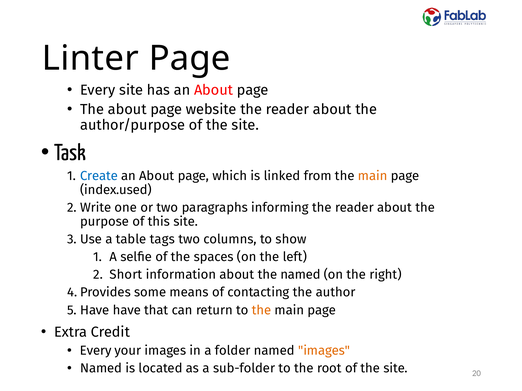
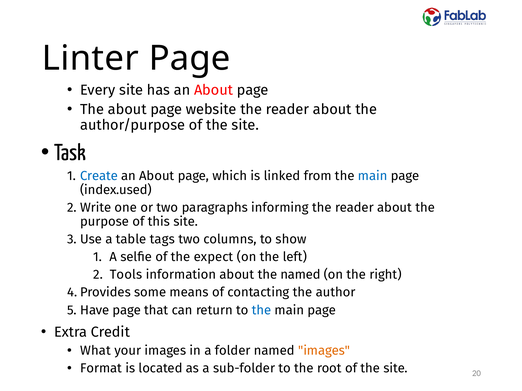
main at (373, 176) colour: orange -> blue
spaces: spaces -> expect
Short: Short -> Tools
Have have: have -> page
the at (261, 310) colour: orange -> blue
Every at (96, 351): Every -> What
Named at (101, 369): Named -> Format
